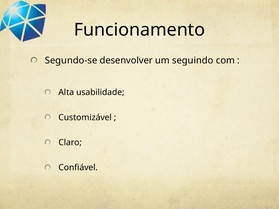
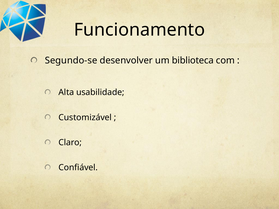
seguindo: seguindo -> biblioteca
